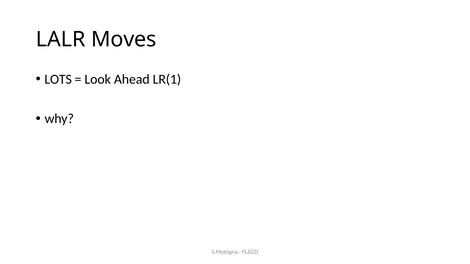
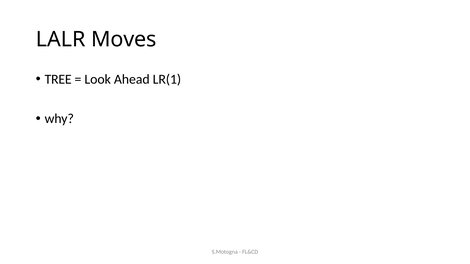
LOTS: LOTS -> TREE
